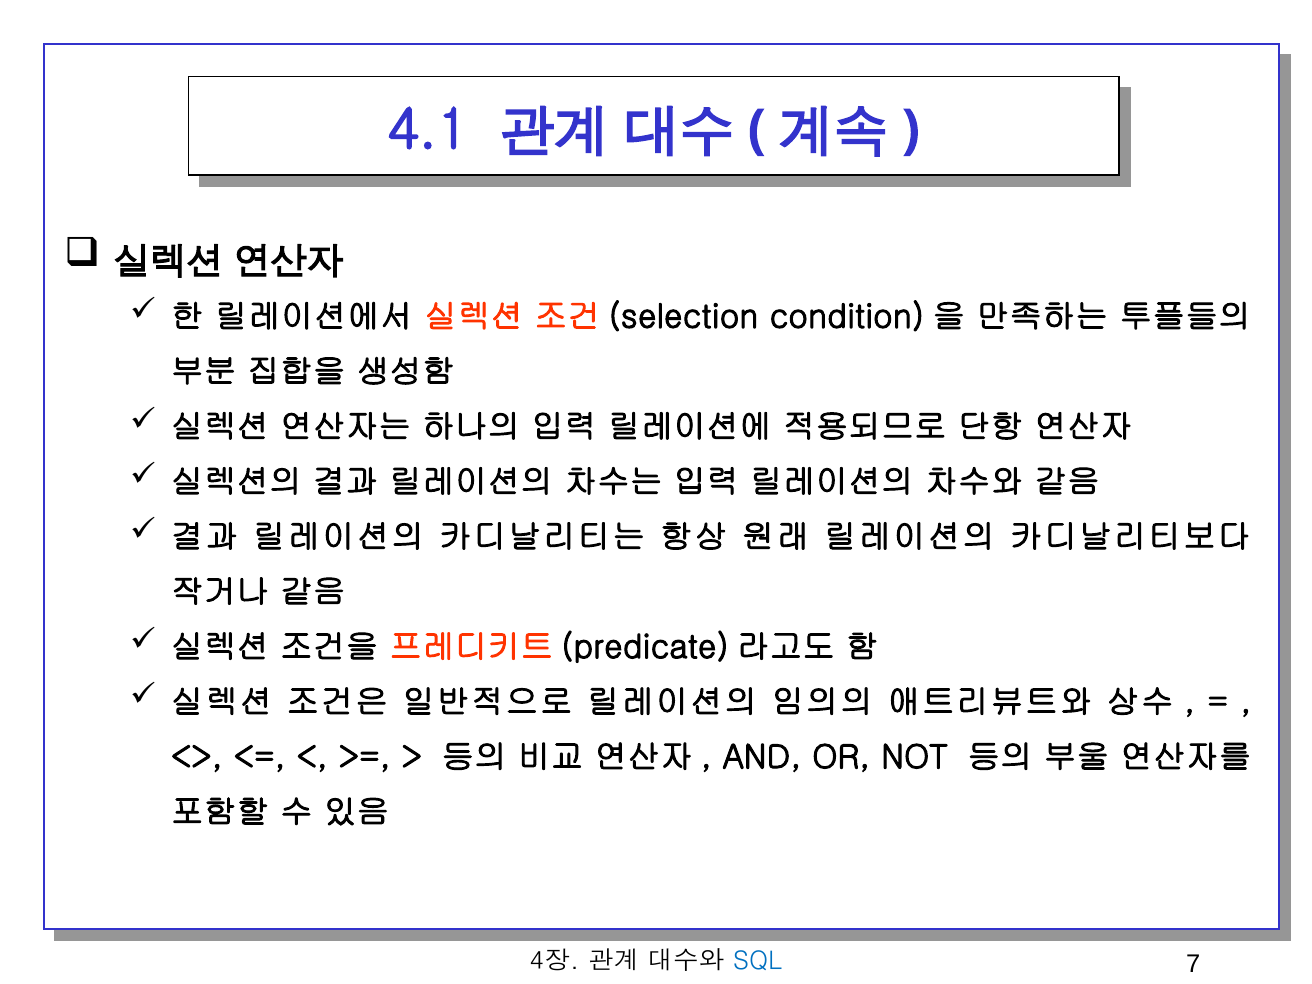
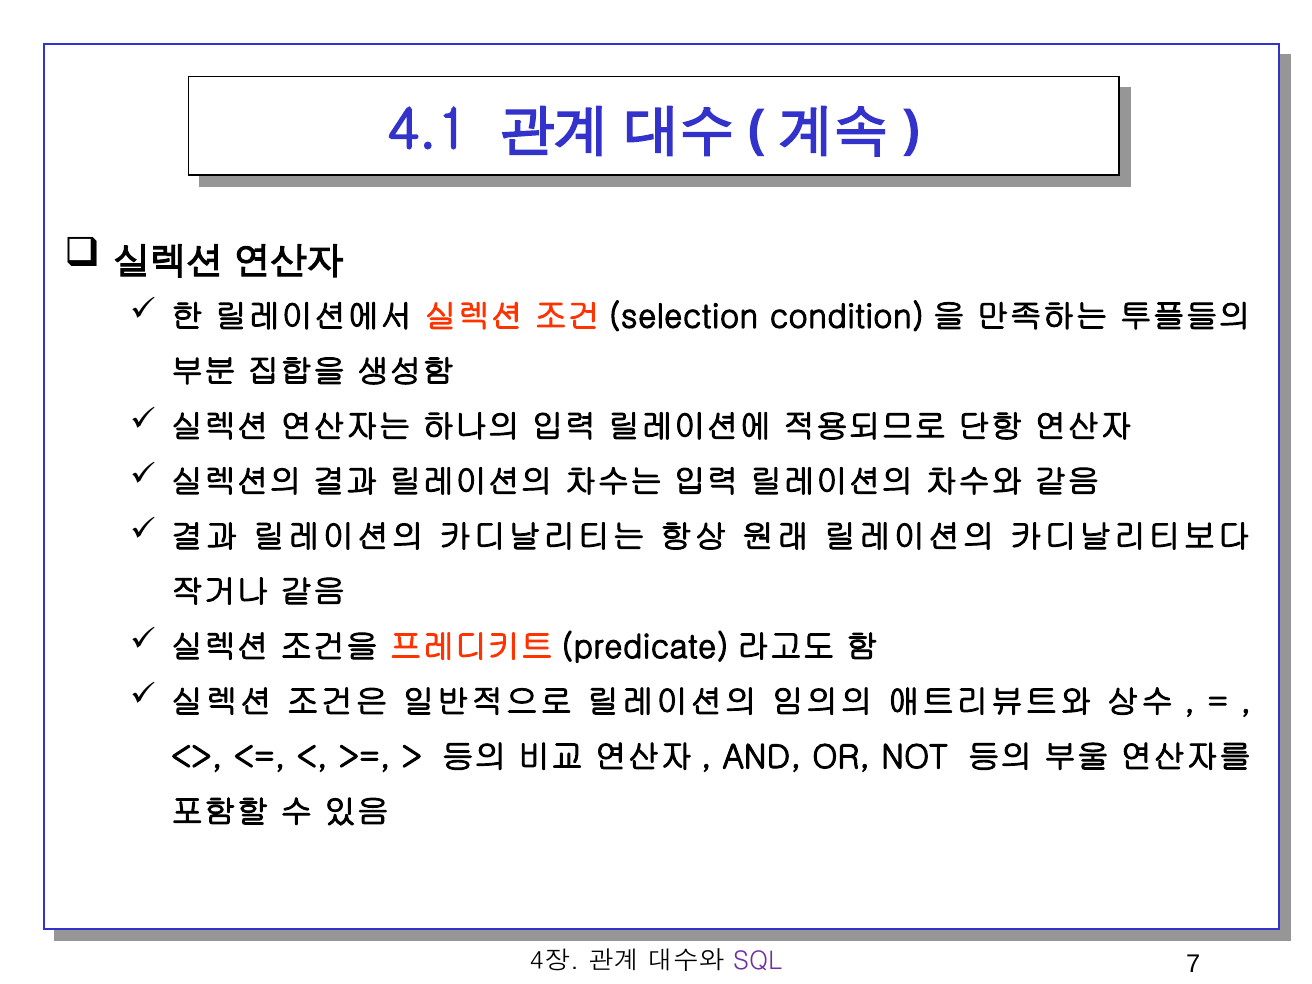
SQL colour: blue -> purple
